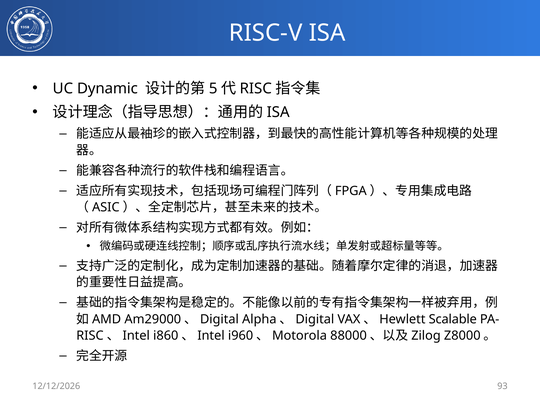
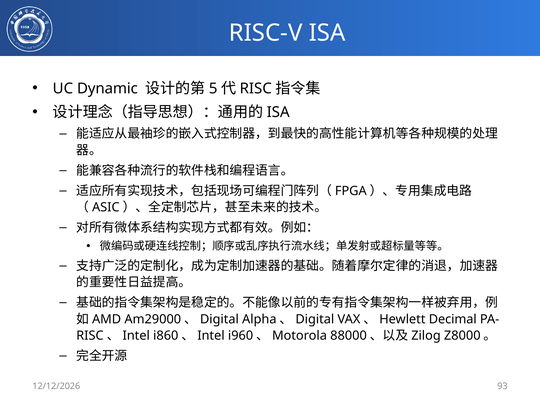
Scalable: Scalable -> Decimal
